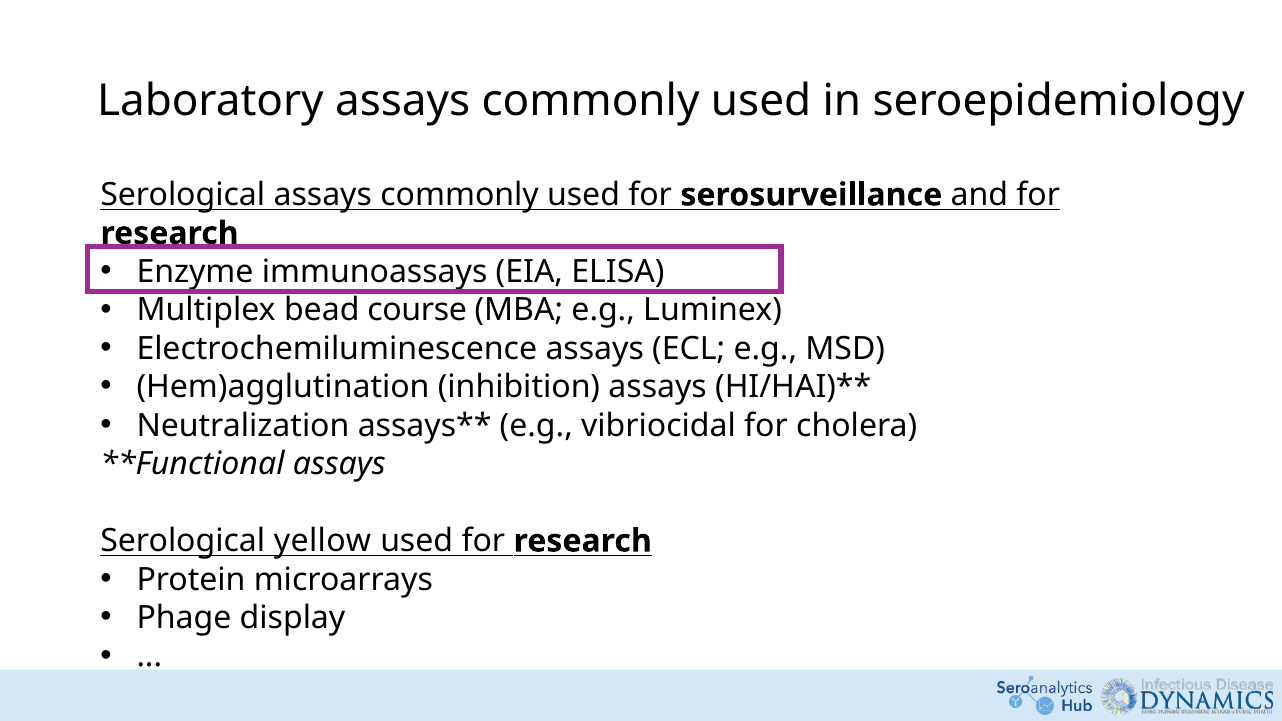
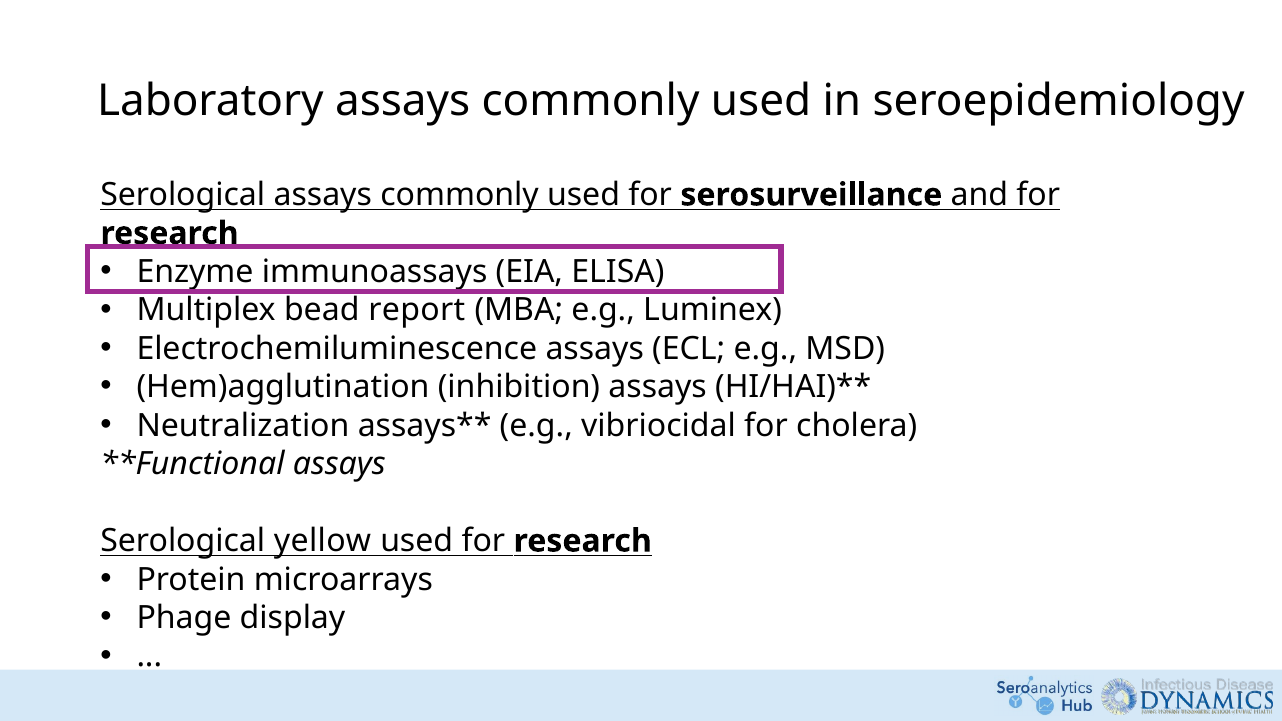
course: course -> report
